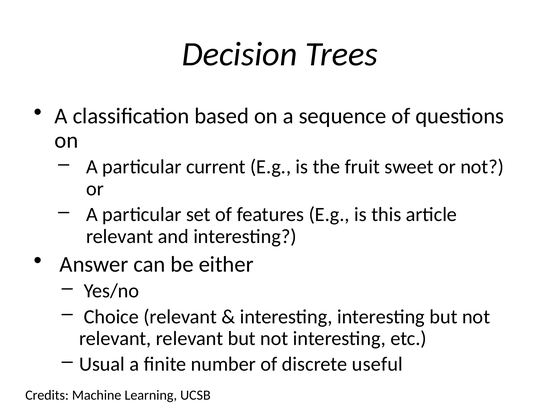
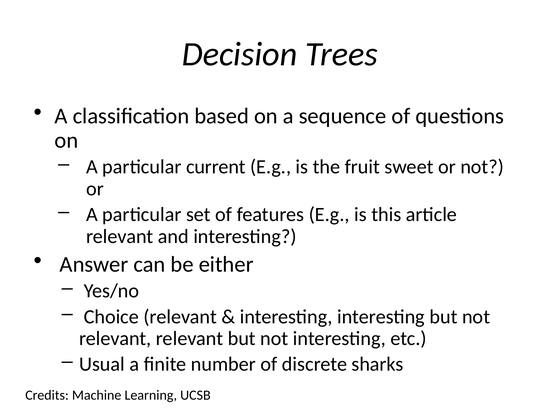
useful: useful -> sharks
